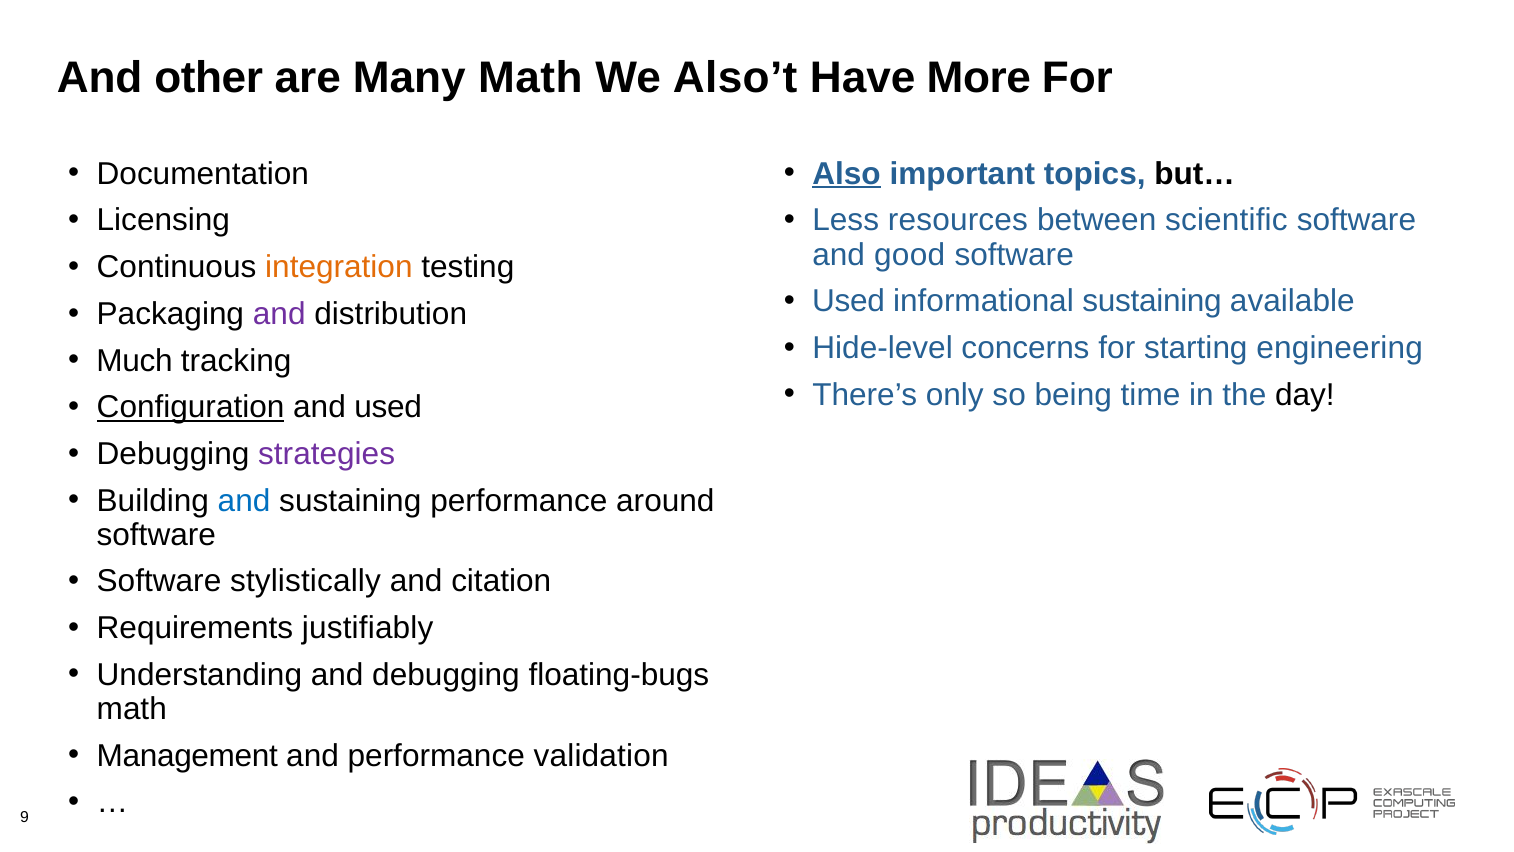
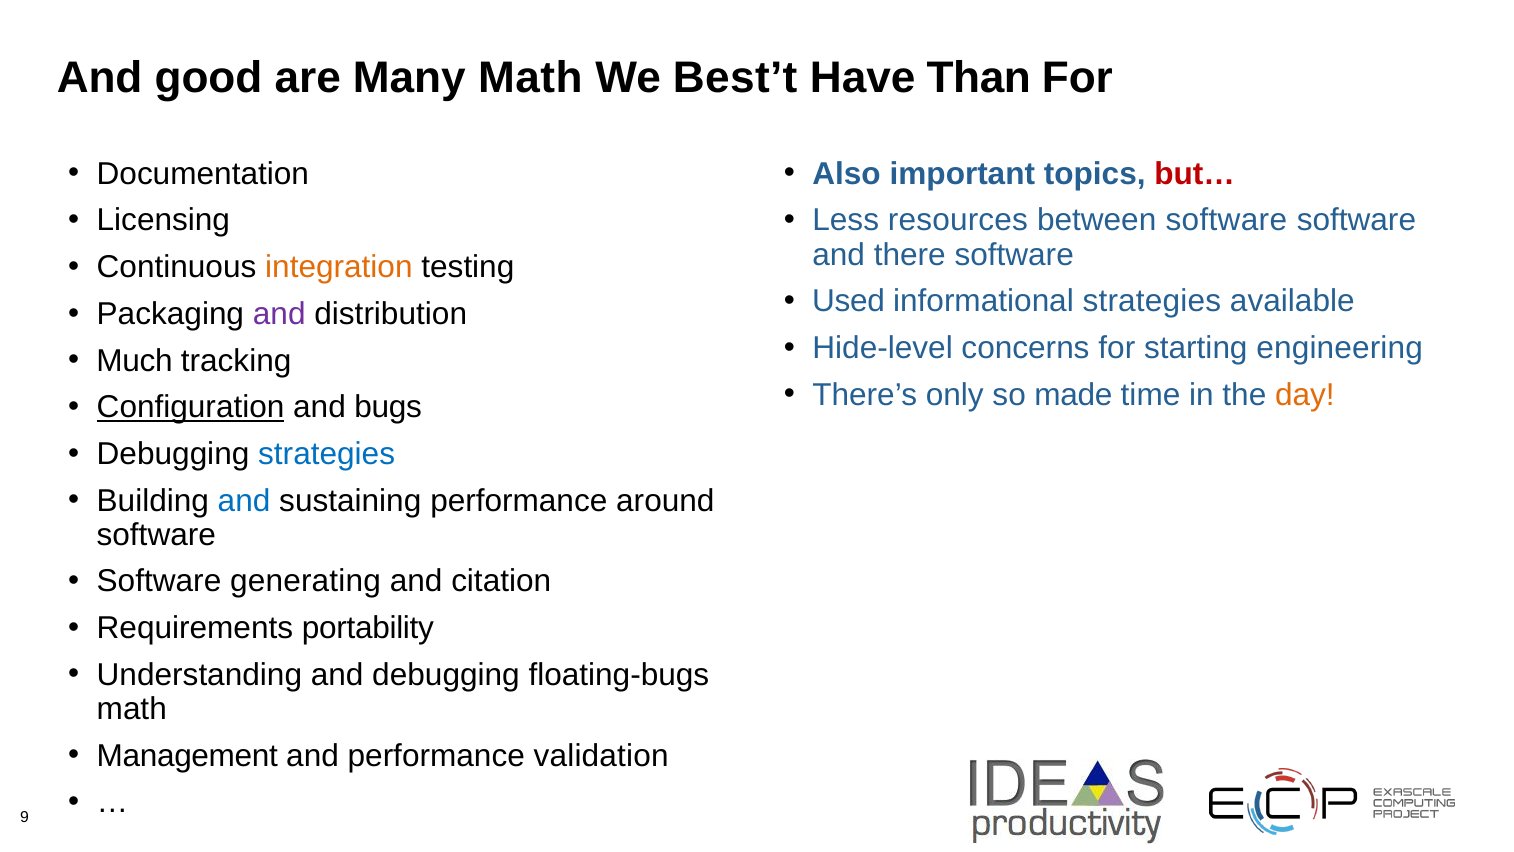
other: other -> good
Also’t: Also’t -> Best’t
More: More -> Than
Also underline: present -> none
but… colour: black -> red
between scientific: scientific -> software
good: good -> there
informational sustaining: sustaining -> strategies
being: being -> made
day colour: black -> orange
and used: used -> bugs
strategies at (327, 454) colour: purple -> blue
stylistically: stylistically -> generating
justifiably: justifiably -> portability
